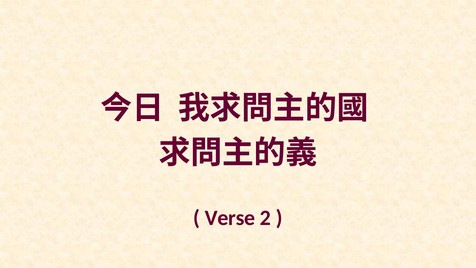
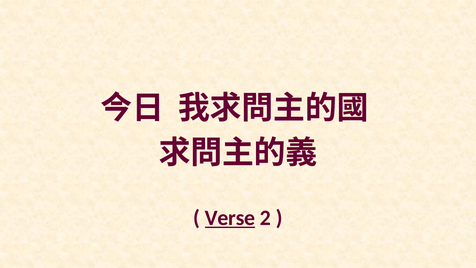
Verse underline: none -> present
